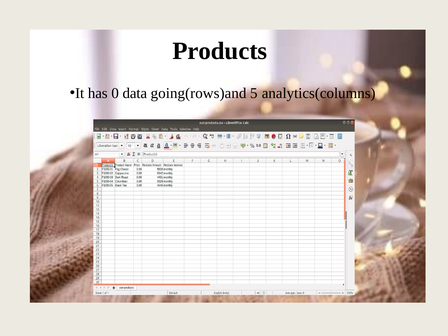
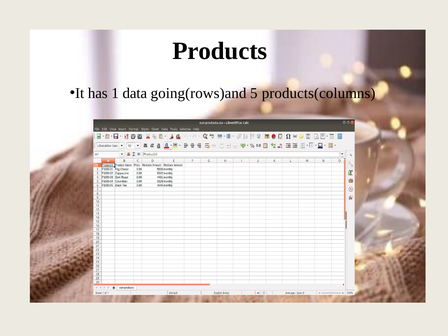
0: 0 -> 1
analytics(columns: analytics(columns -> products(columns
